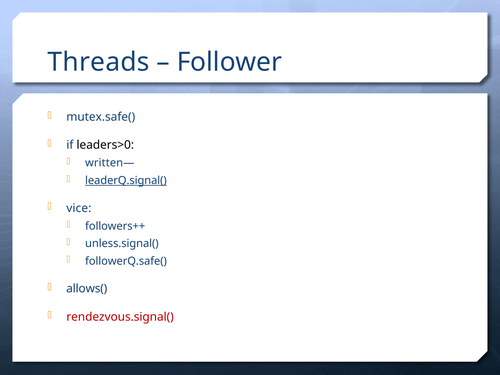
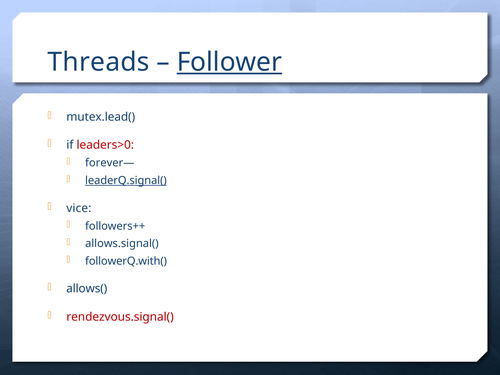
Follower underline: none -> present
mutex.safe(: mutex.safe( -> mutex.lead(
leaders>0 colour: black -> red
written—: written— -> forever—
unless.signal(: unless.signal( -> allows.signal(
followerQ.safe(: followerQ.safe( -> followerQ.with(
